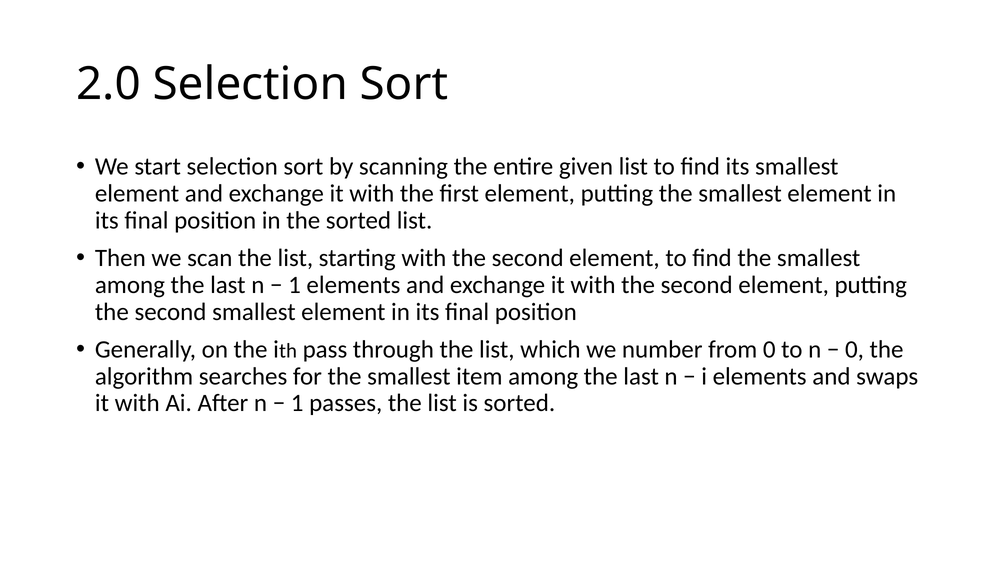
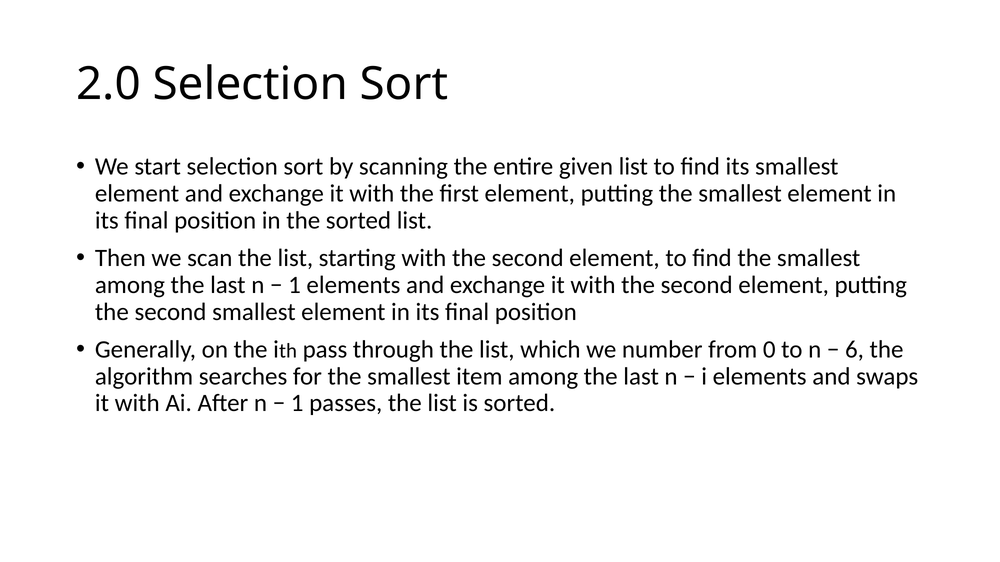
0 at (854, 350): 0 -> 6
